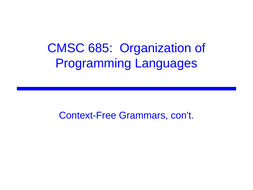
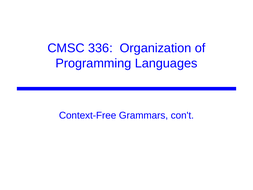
685: 685 -> 336
